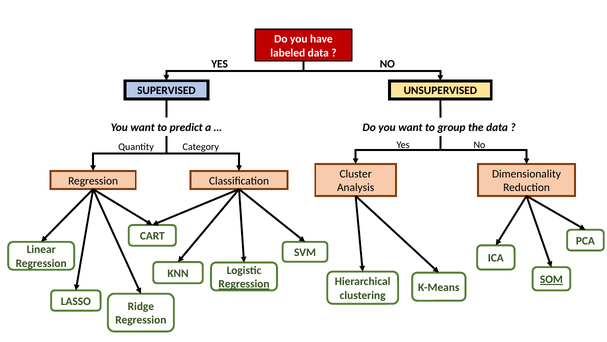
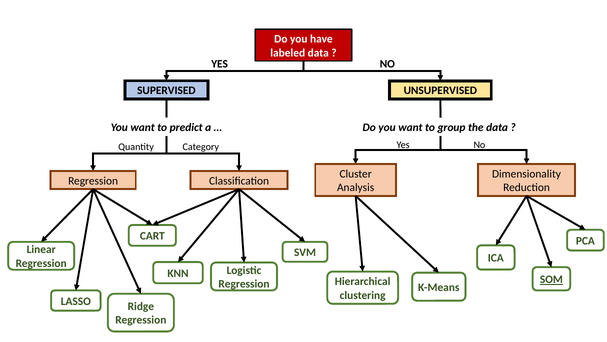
Regression at (244, 284) underline: present -> none
